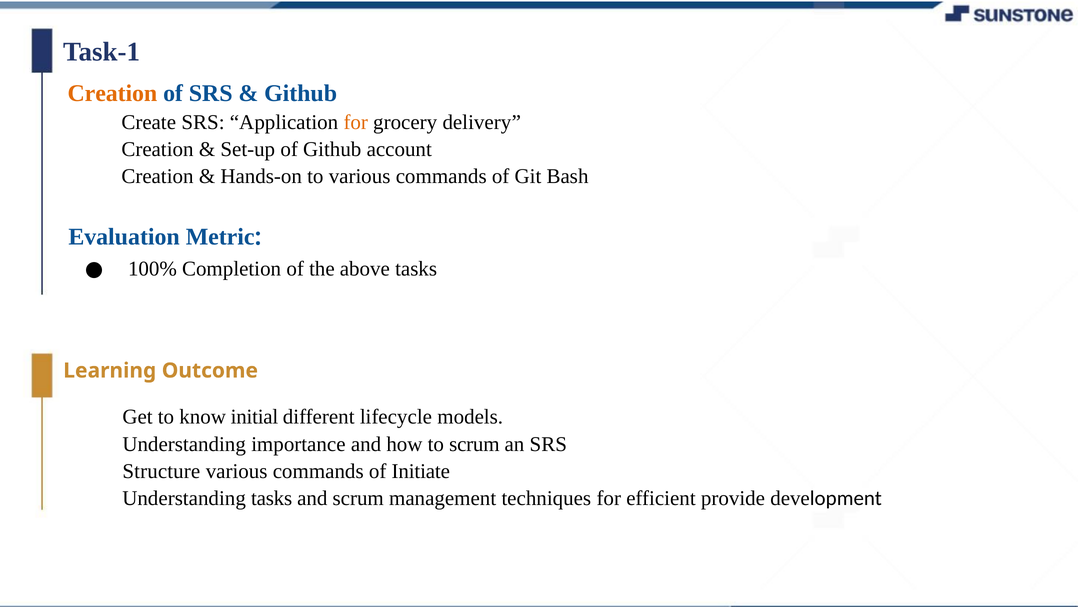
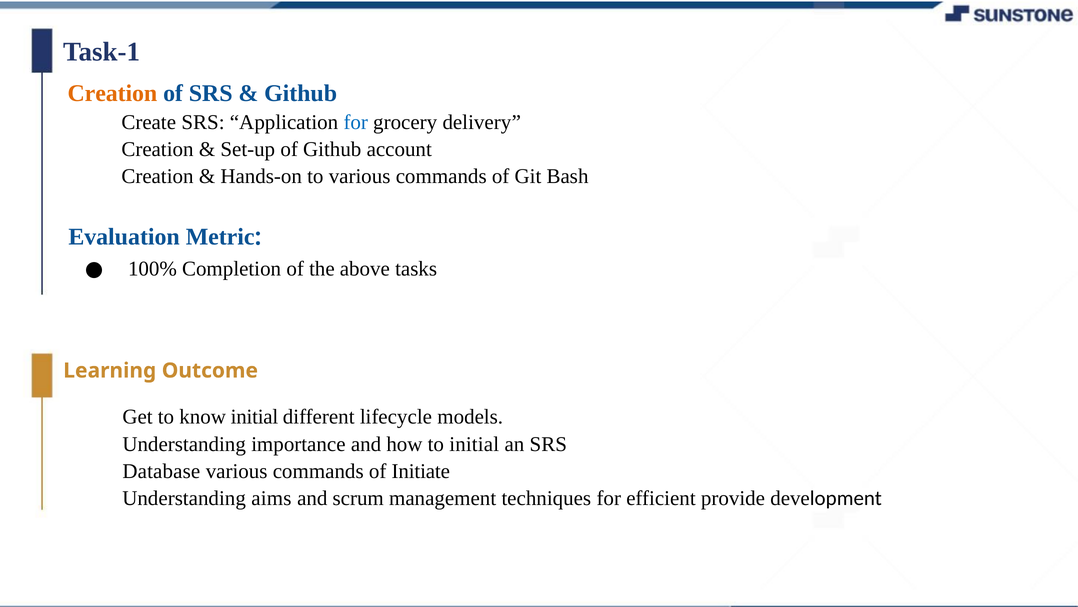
for at (356, 122) colour: orange -> blue
to scrum: scrum -> initial
Structure: Structure -> Database
Understanding tasks: tasks -> aims
